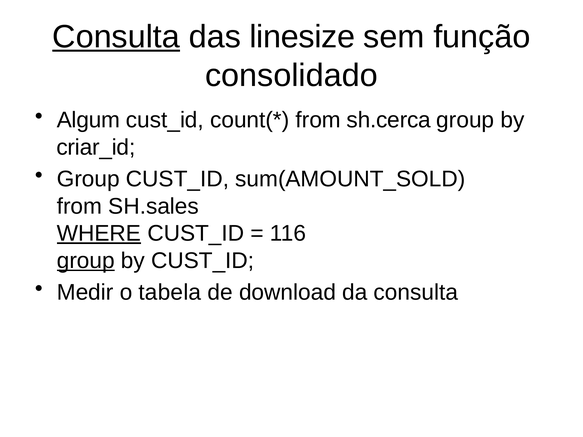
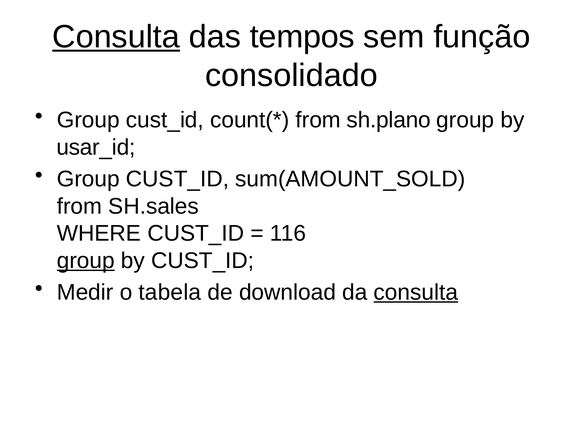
linesize: linesize -> tempos
Algum at (88, 120): Algum -> Group
sh.cerca: sh.cerca -> sh.plano
criar_id: criar_id -> usar_id
WHERE underline: present -> none
consulta at (416, 293) underline: none -> present
